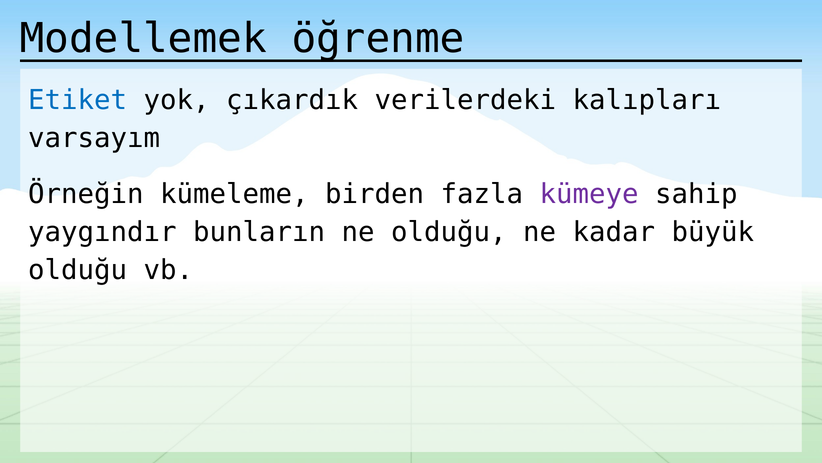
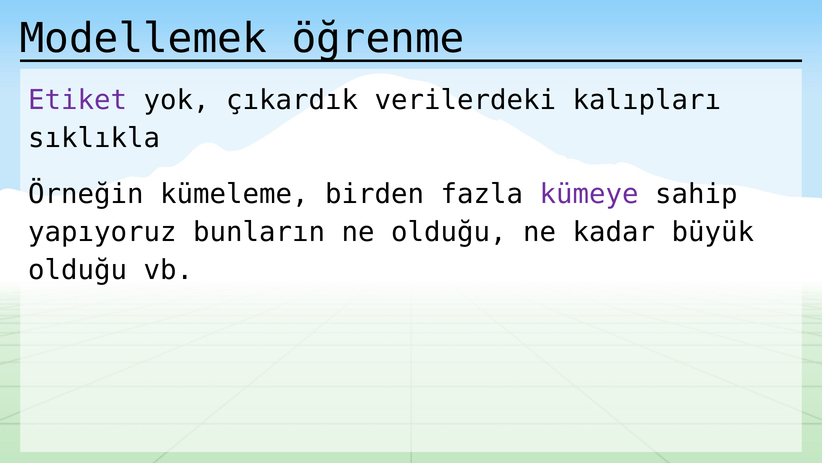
Etiket colour: blue -> purple
varsayım: varsayım -> sıklıkla
yaygındır: yaygındır -> yapıyoruz
